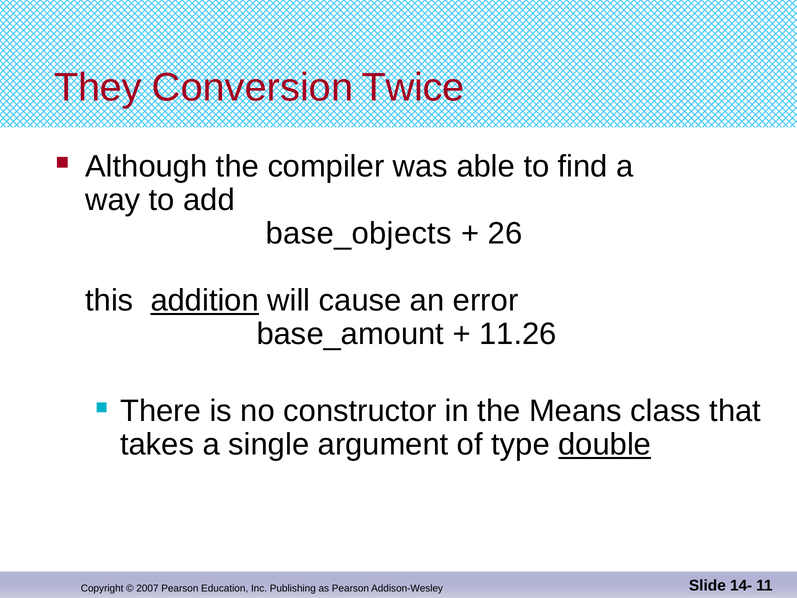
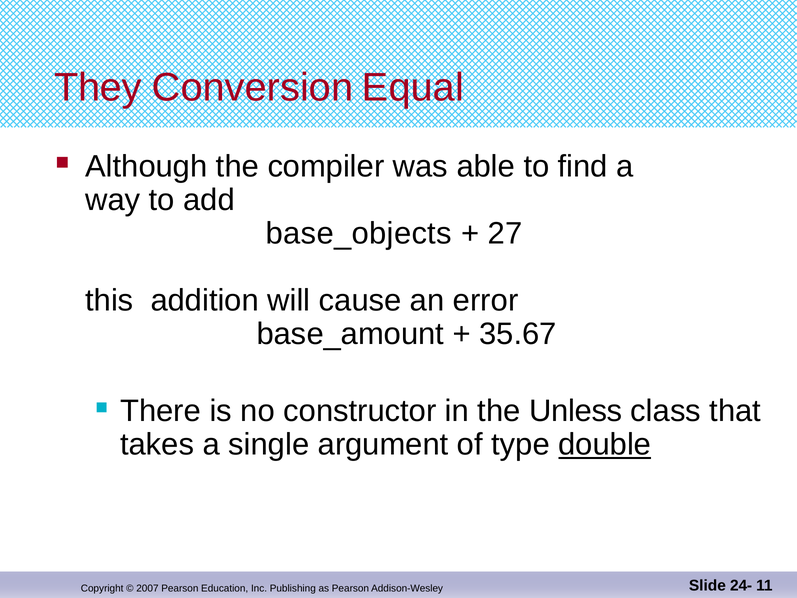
Twice: Twice -> Equal
26: 26 -> 27
addition underline: present -> none
11.26: 11.26 -> 35.67
Means: Means -> Unless
14-: 14- -> 24-
